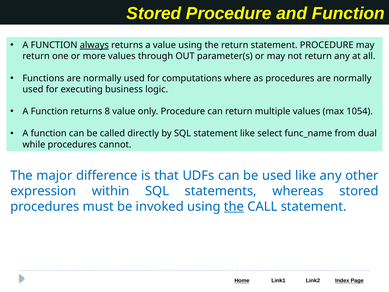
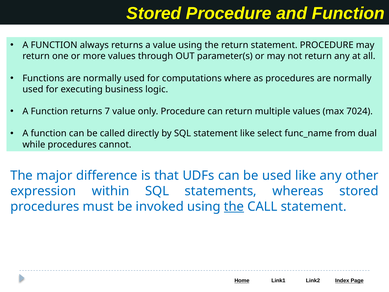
always underline: present -> none
8: 8 -> 7
1054: 1054 -> 7024
